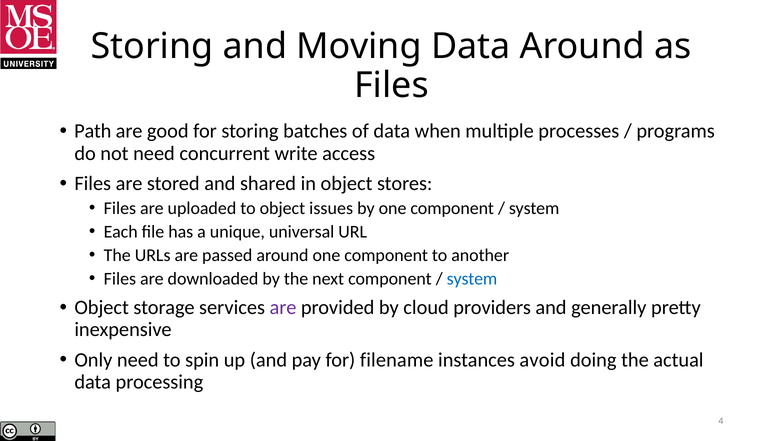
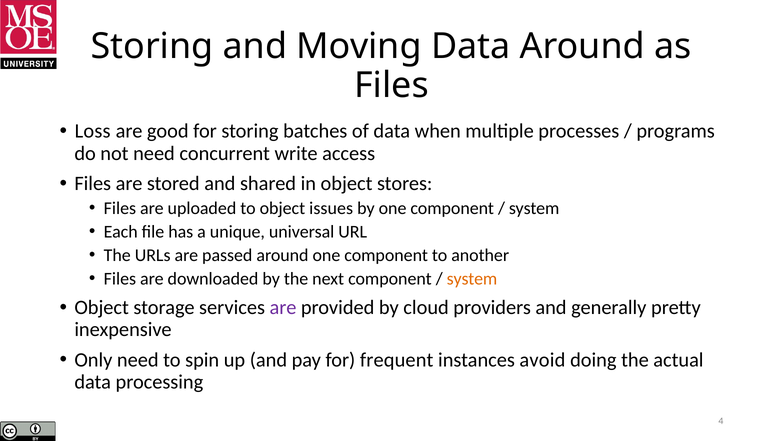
Path: Path -> Loss
system at (472, 278) colour: blue -> orange
filename: filename -> frequent
